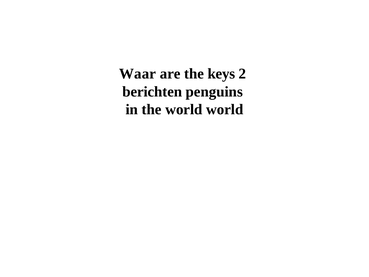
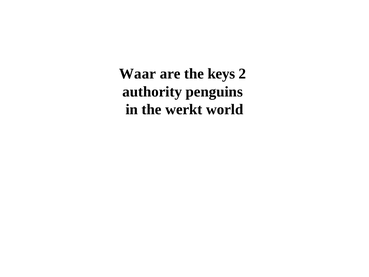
berichten: berichten -> authority
the world: world -> werkt
